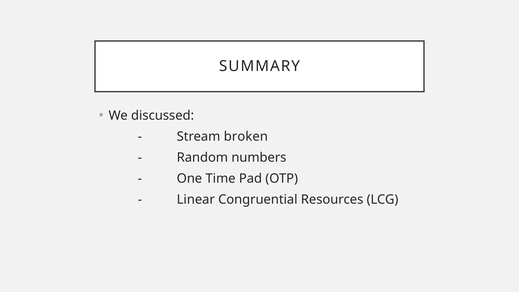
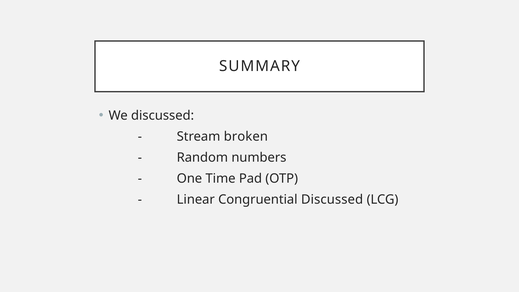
Congruential Resources: Resources -> Discussed
